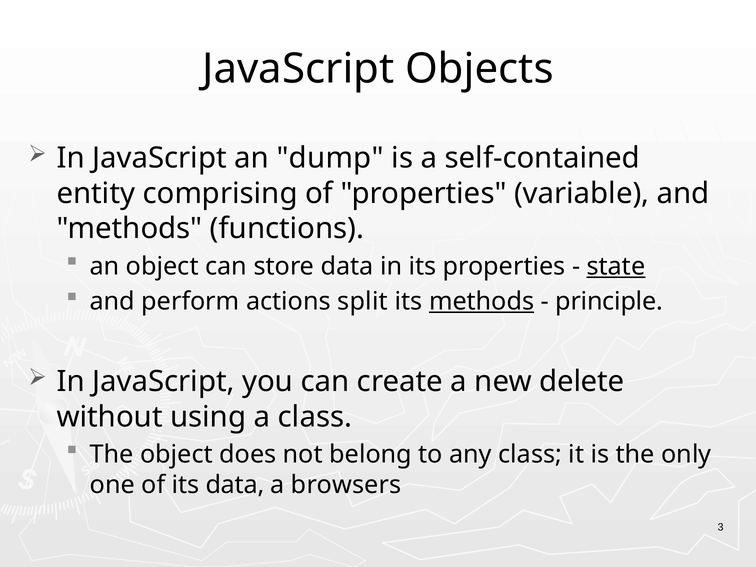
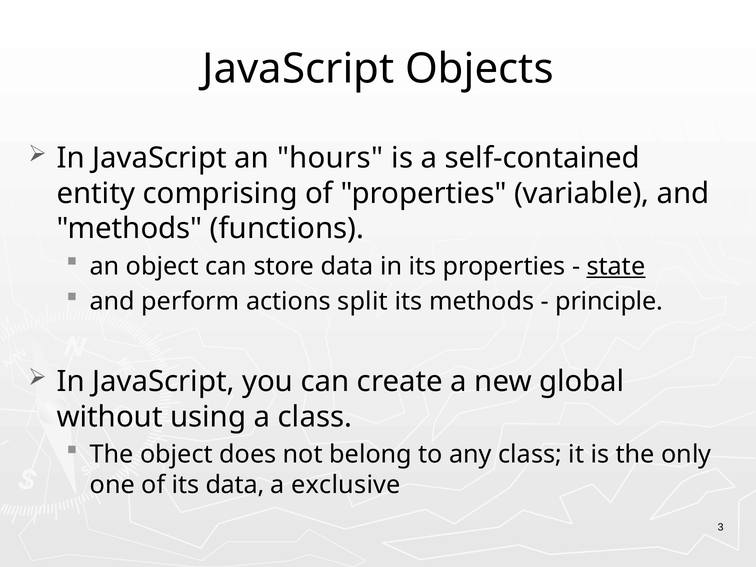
dump: dump -> hours
methods at (482, 302) underline: present -> none
delete: delete -> global
browsers: browsers -> exclusive
